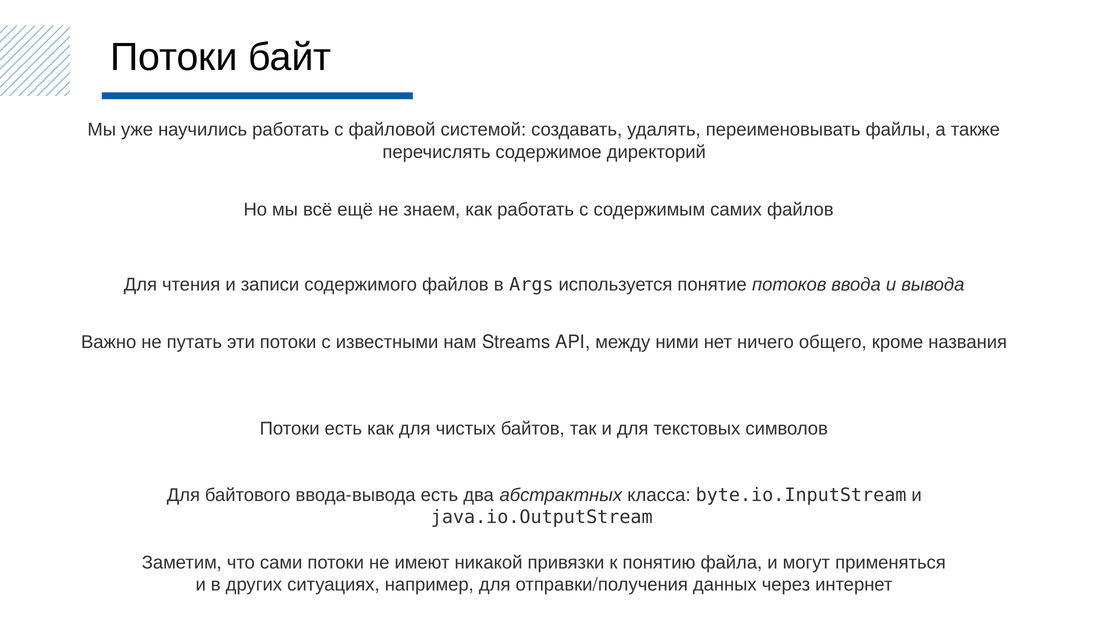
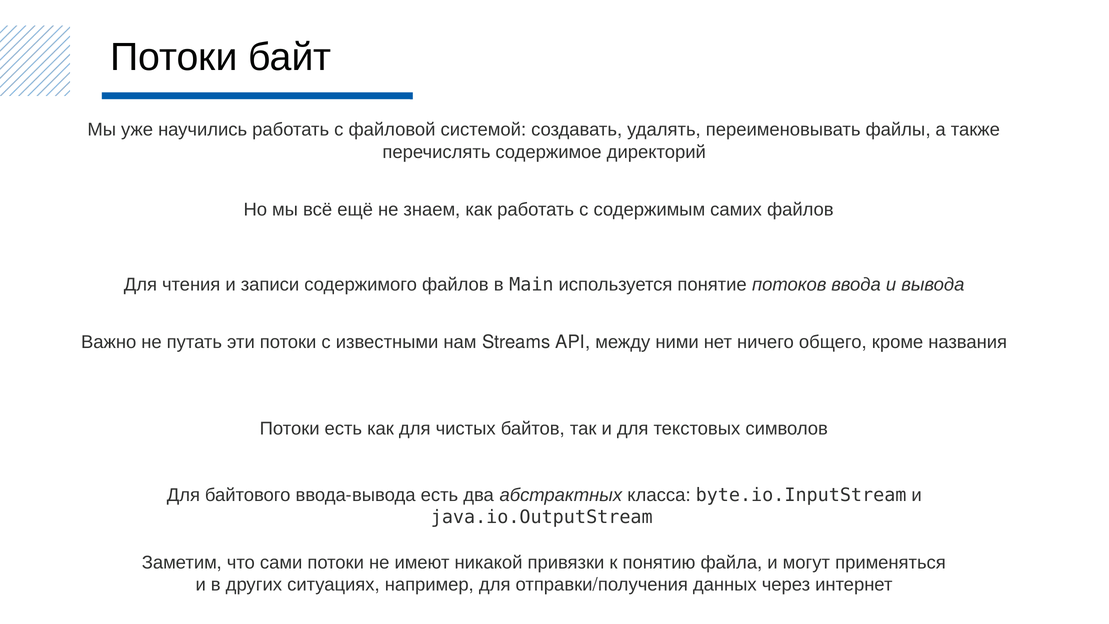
Args: Args -> Main
